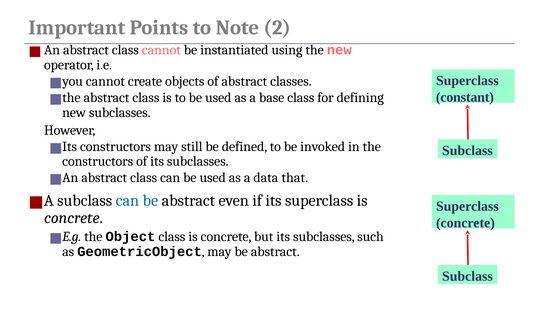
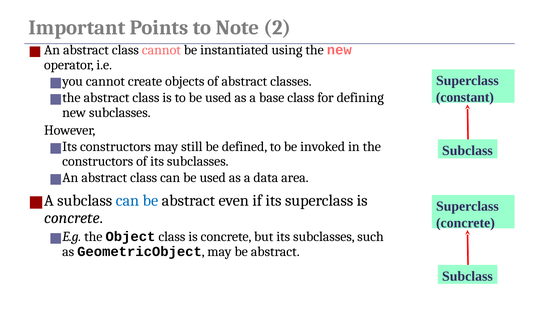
that: that -> area
